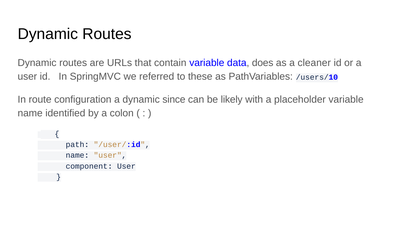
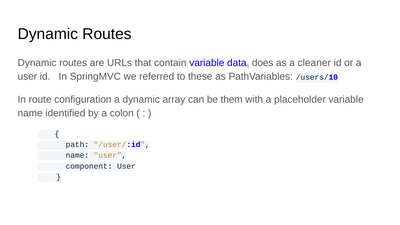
since: since -> array
likely: likely -> them
